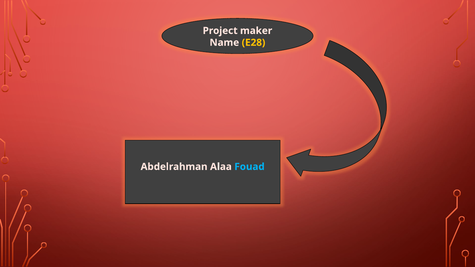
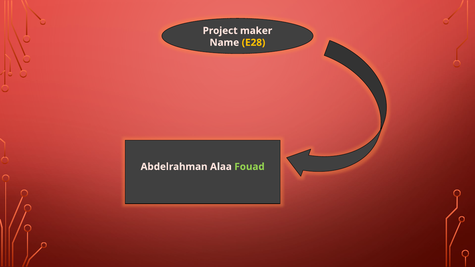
Fouad colour: light blue -> light green
